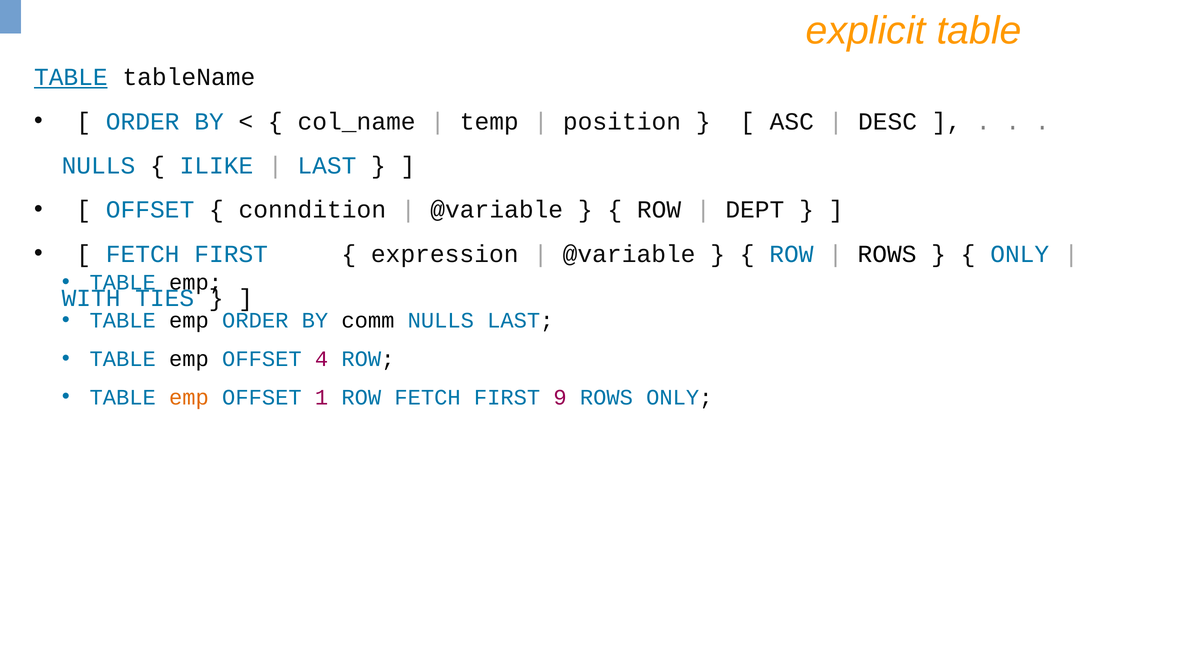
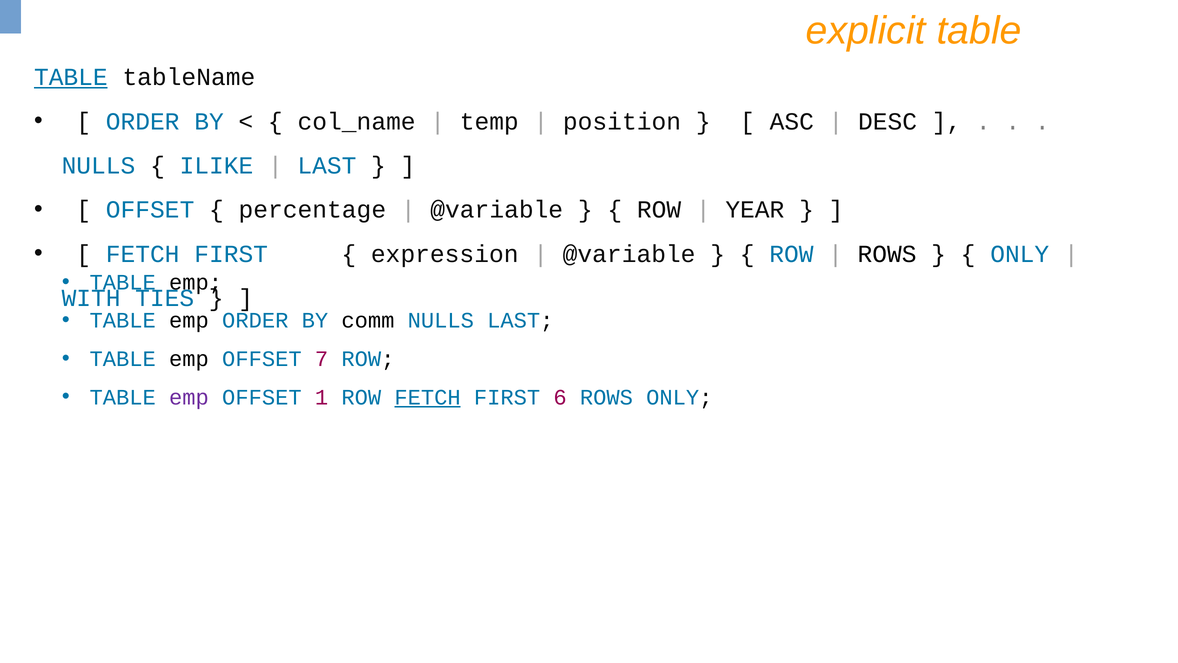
conndition: conndition -> percentage
DEPT: DEPT -> YEAR
4: 4 -> 7
emp at (189, 397) colour: orange -> purple
FETCH at (428, 397) underline: none -> present
9: 9 -> 6
